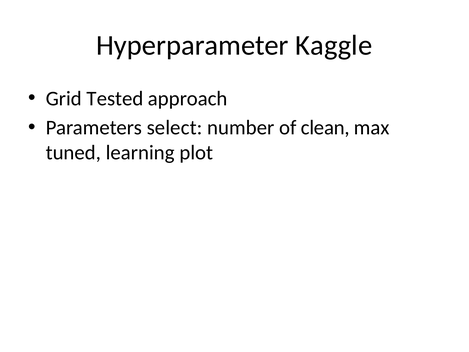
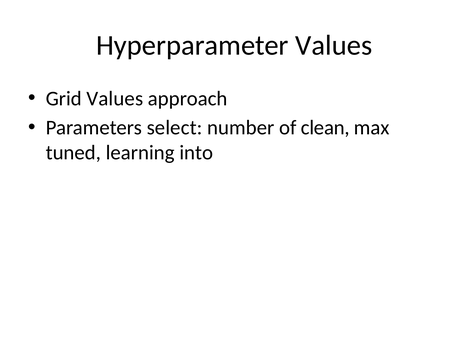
Hyperparameter Kaggle: Kaggle -> Values
Grid Tested: Tested -> Values
plot: plot -> into
